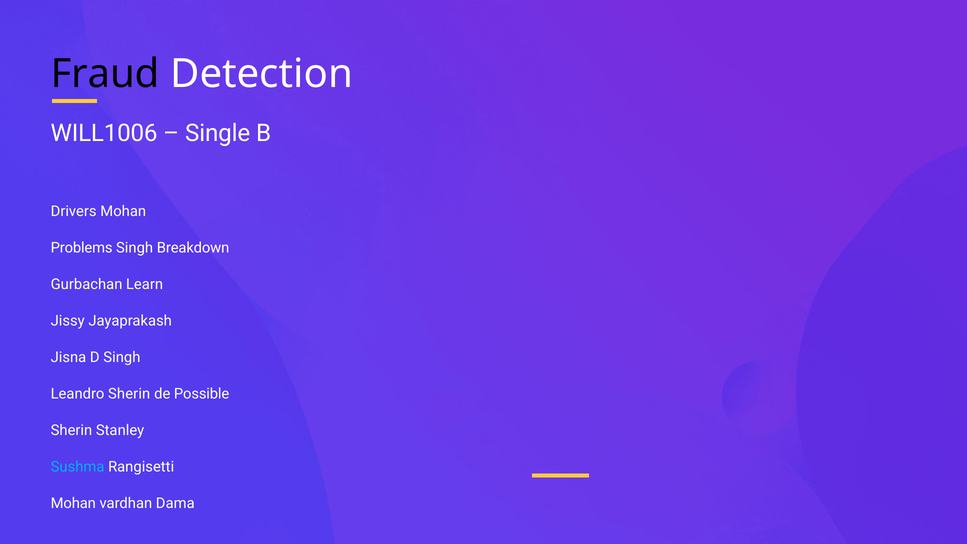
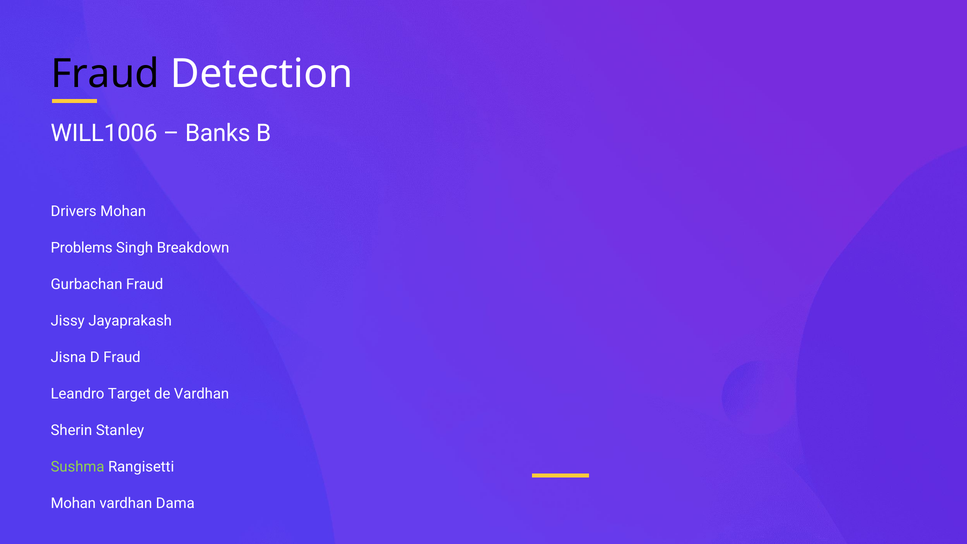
Single: Single -> Banks
Gurbachan Learn: Learn -> Fraud
D Singh: Singh -> Fraud
Leandro Sherin: Sherin -> Target
de Possible: Possible -> Vardhan
Sushma colour: light blue -> light green
